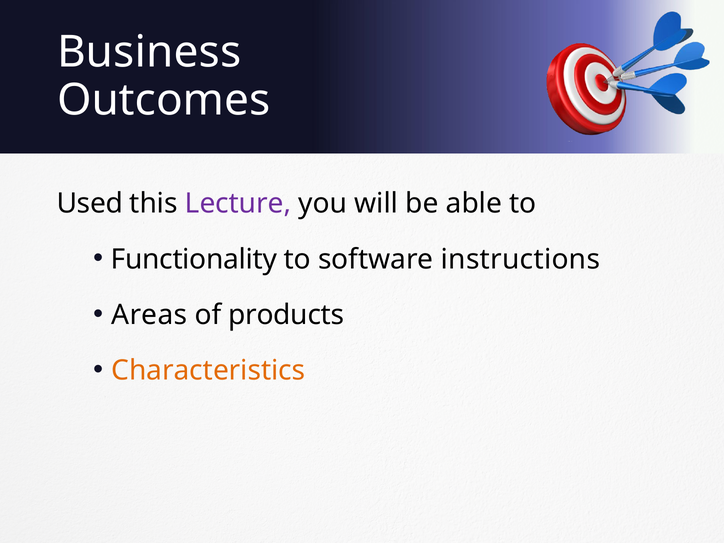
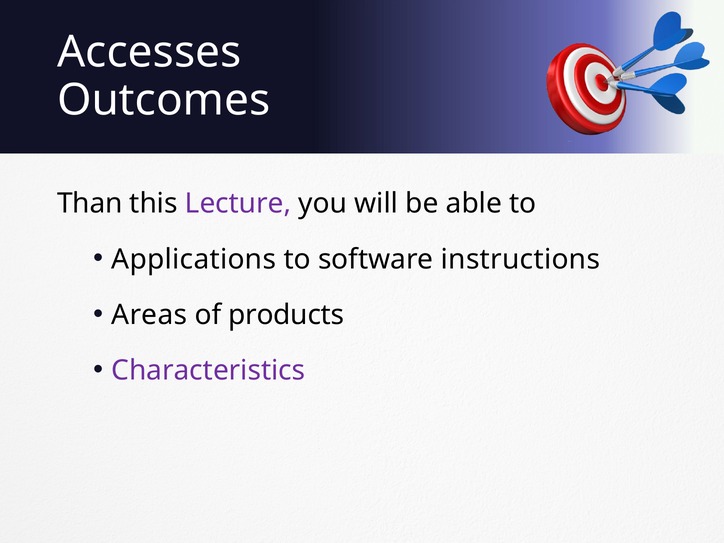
Business: Business -> Accesses
Used: Used -> Than
Functionality: Functionality -> Applications
Characteristics colour: orange -> purple
